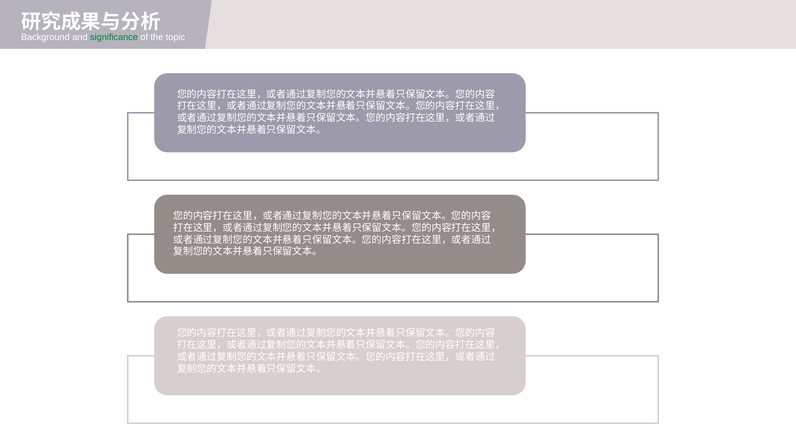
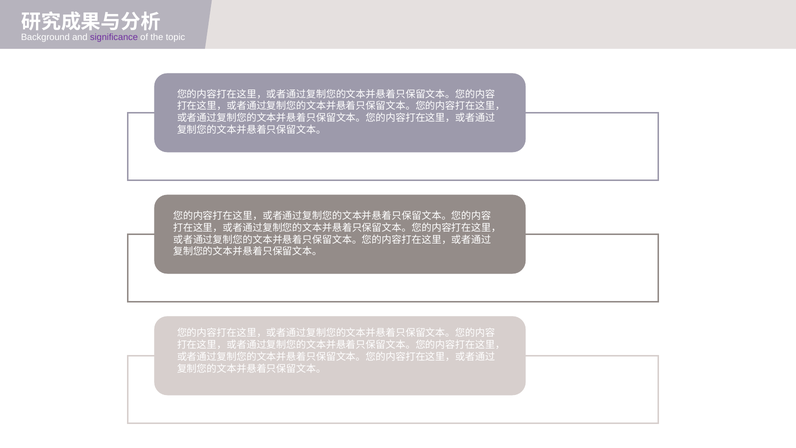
significance colour: green -> purple
